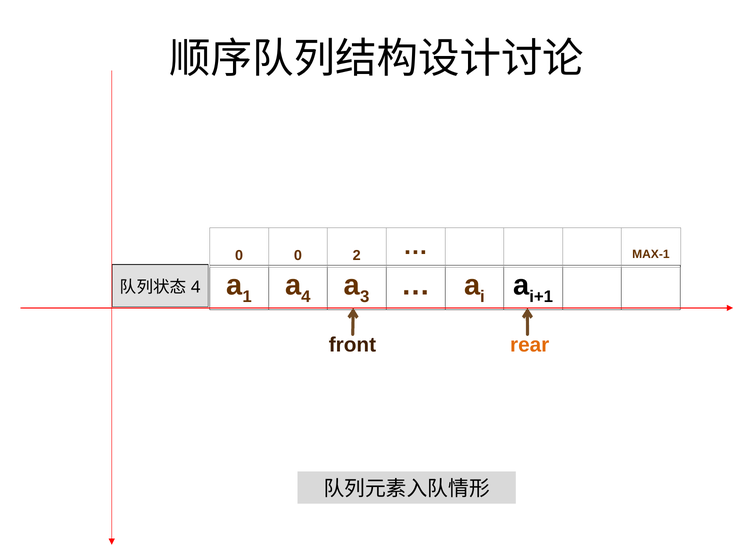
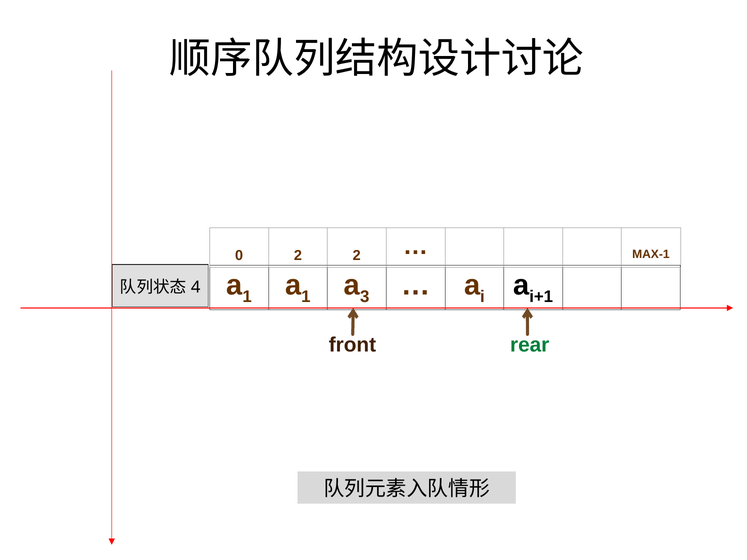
0 0: 0 -> 2
4 at (306, 297): 4 -> 1
rear colour: orange -> green
